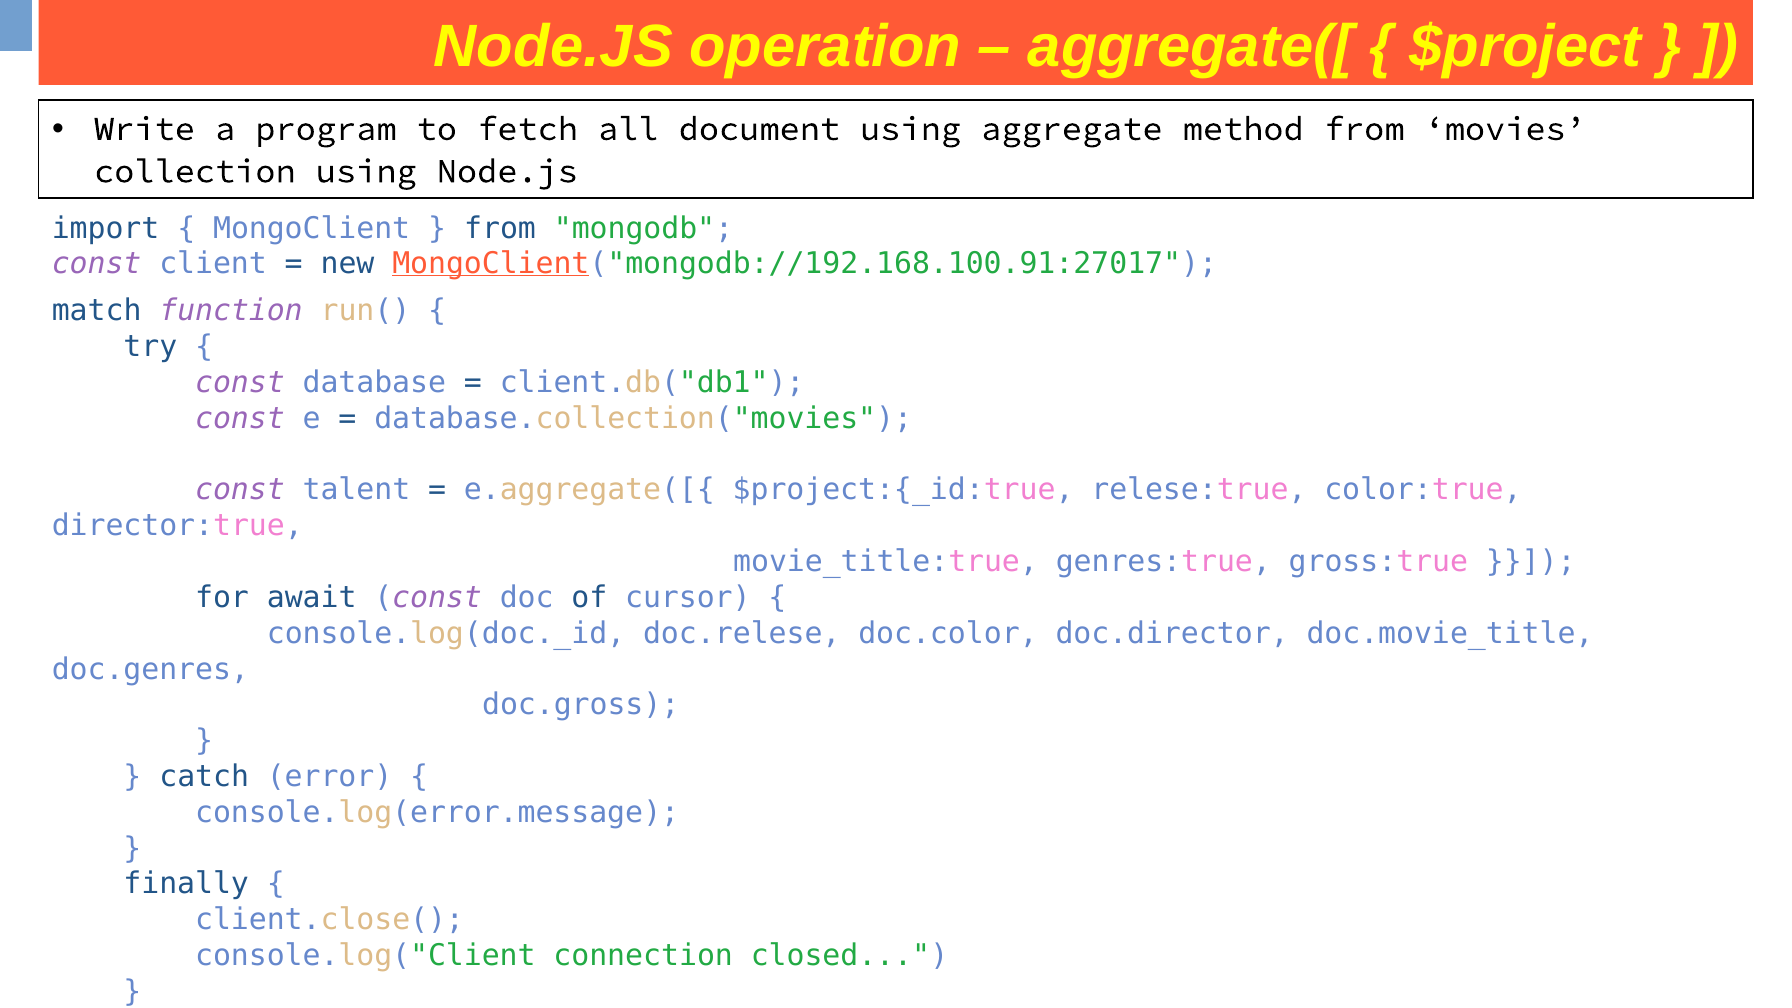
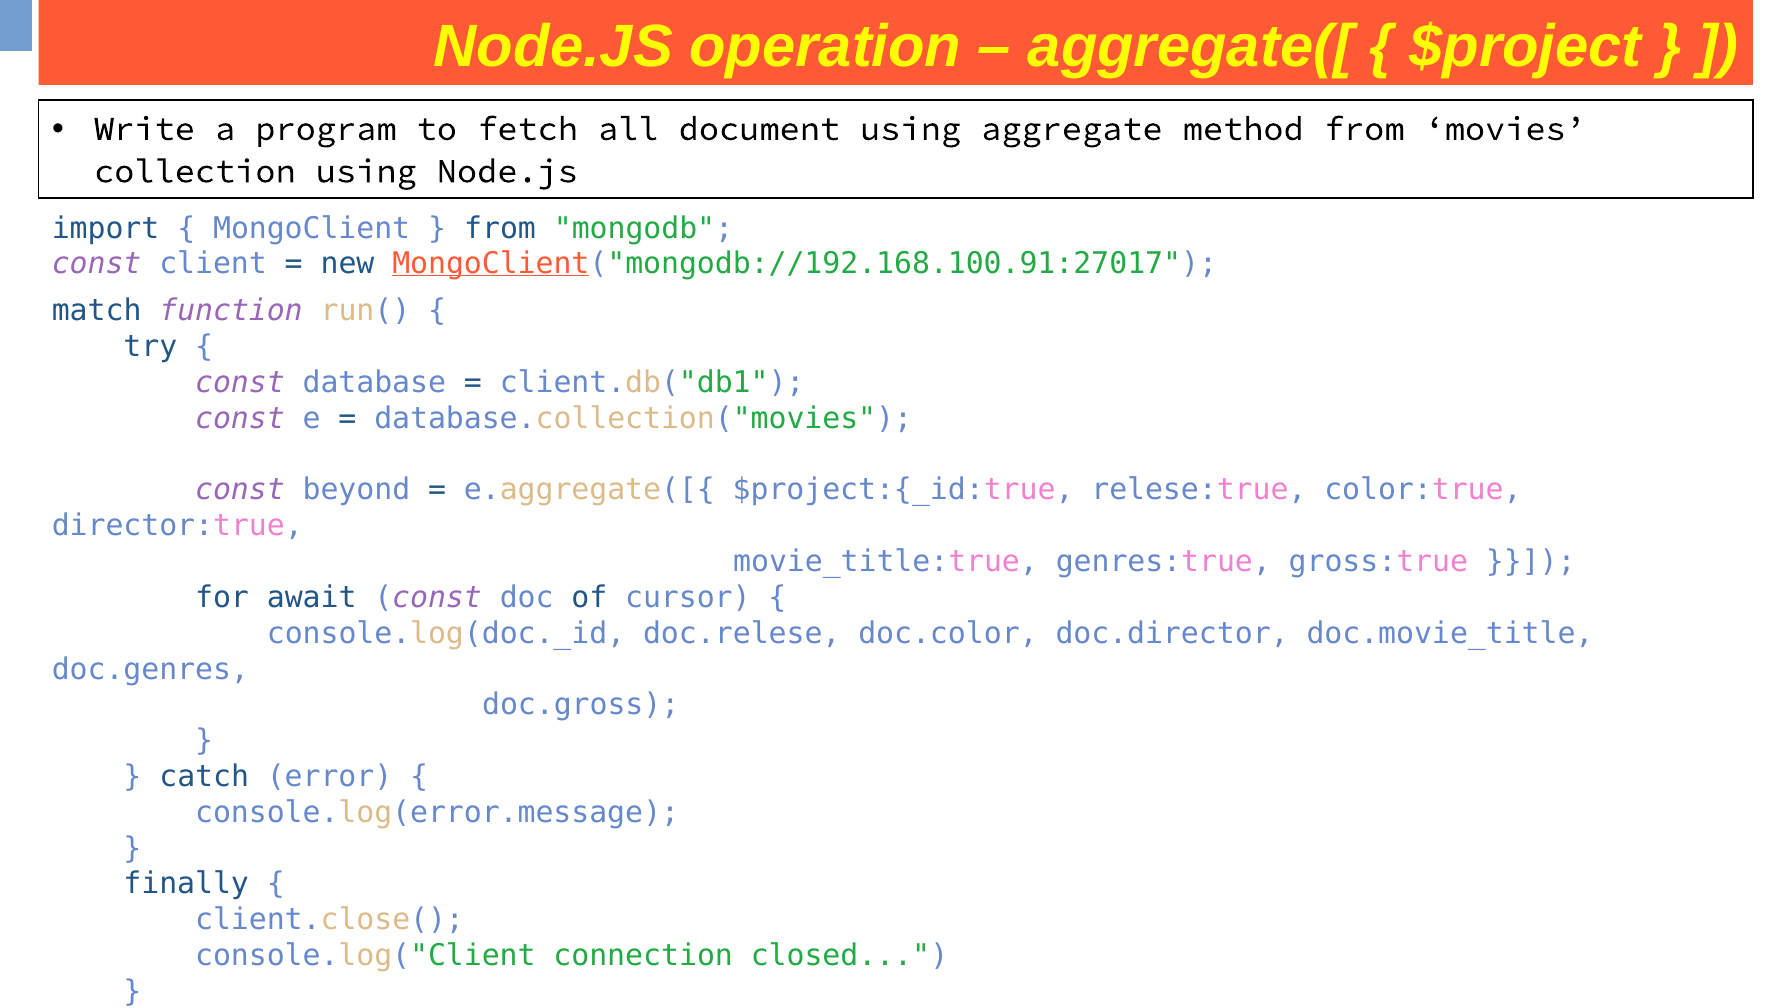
talent: talent -> beyond
